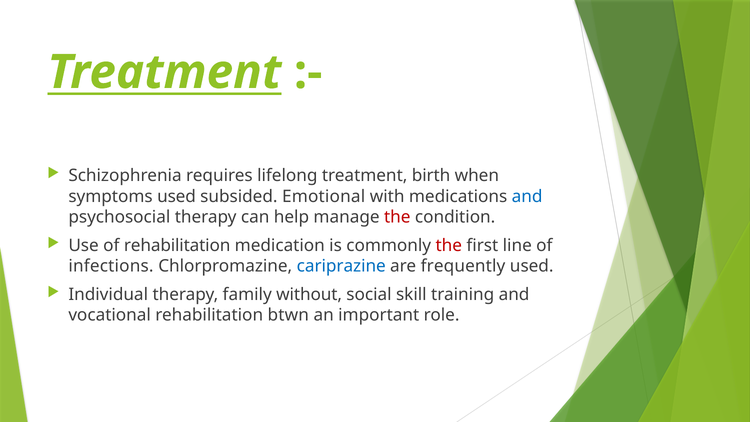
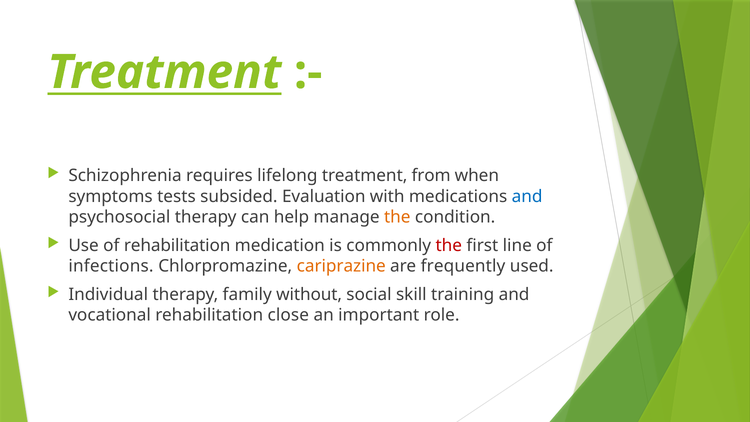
birth: birth -> from
symptoms used: used -> tests
Emotional: Emotional -> Evaluation
the at (397, 217) colour: red -> orange
cariprazine colour: blue -> orange
btwn: btwn -> close
